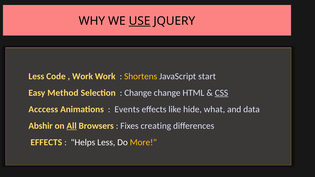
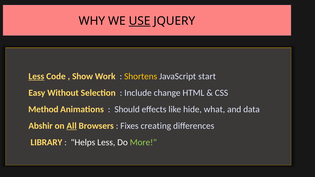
Less at (36, 76) underline: none -> present
Work at (83, 76): Work -> Show
Method: Method -> Without
Change at (138, 93): Change -> Include
CSS underline: present -> none
Acccess: Acccess -> Method
Events: Events -> Should
EFFECTS at (46, 143): EFFECTS -> LIBRARY
More colour: yellow -> light green
